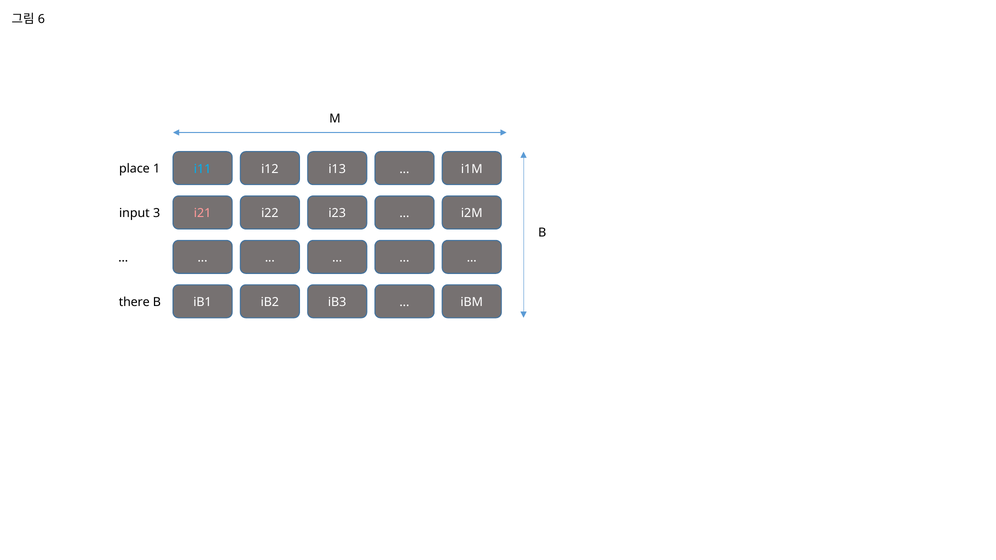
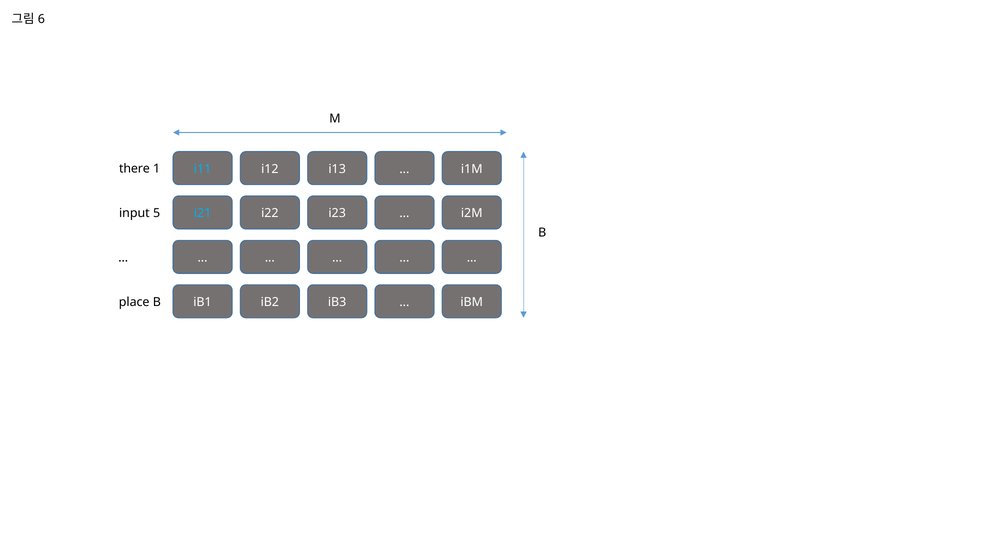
place: place -> there
3: 3 -> 5
i21 colour: pink -> light blue
there: there -> place
